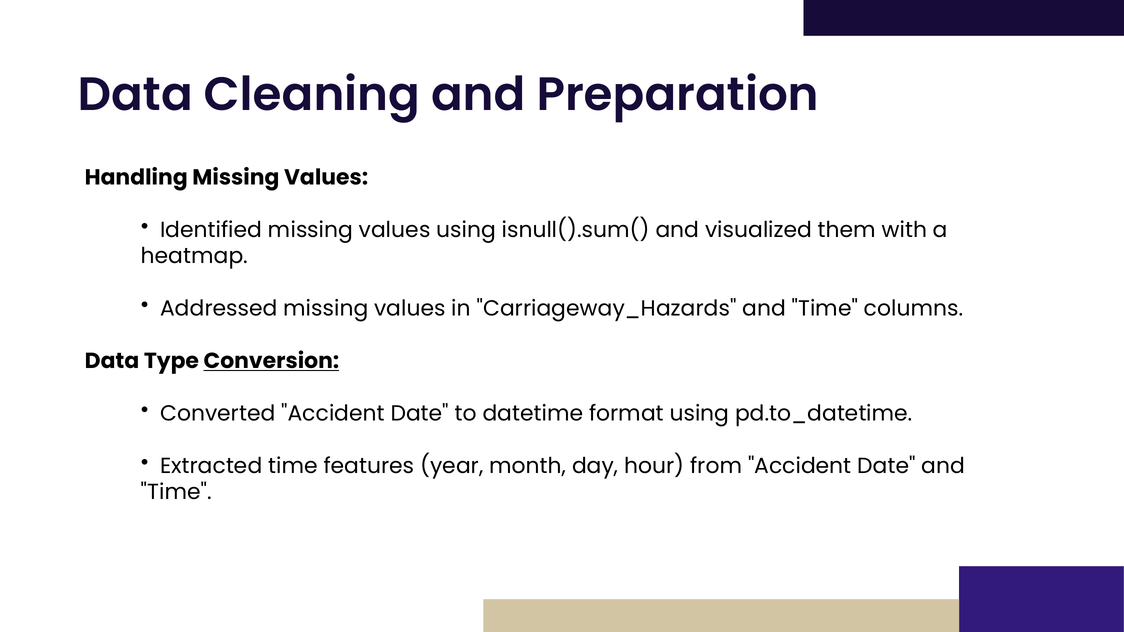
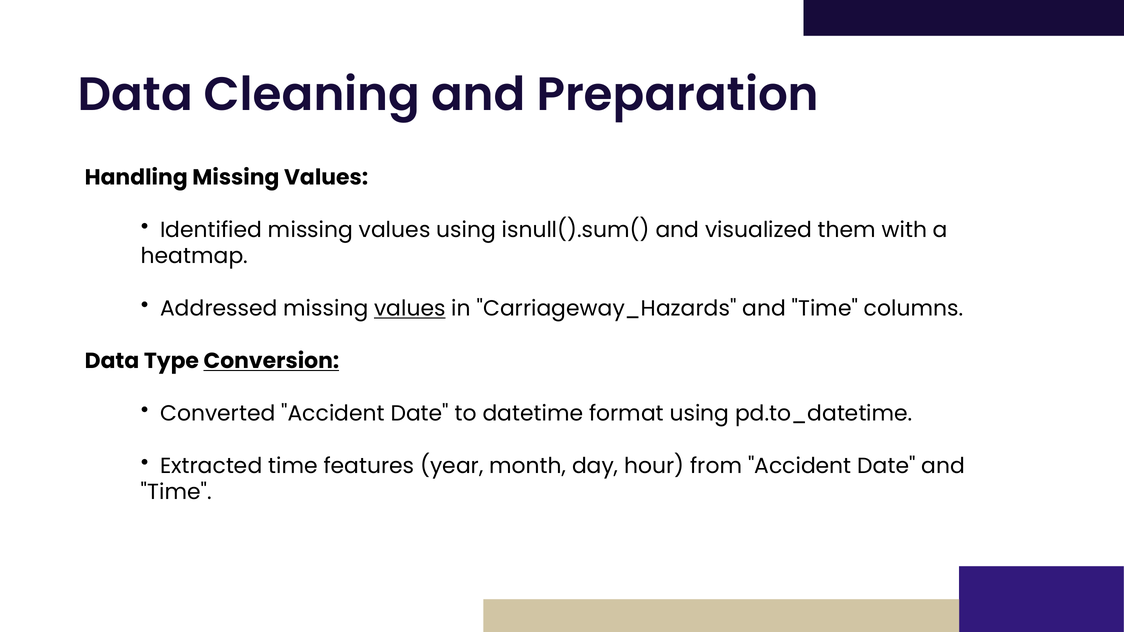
values at (410, 309) underline: none -> present
